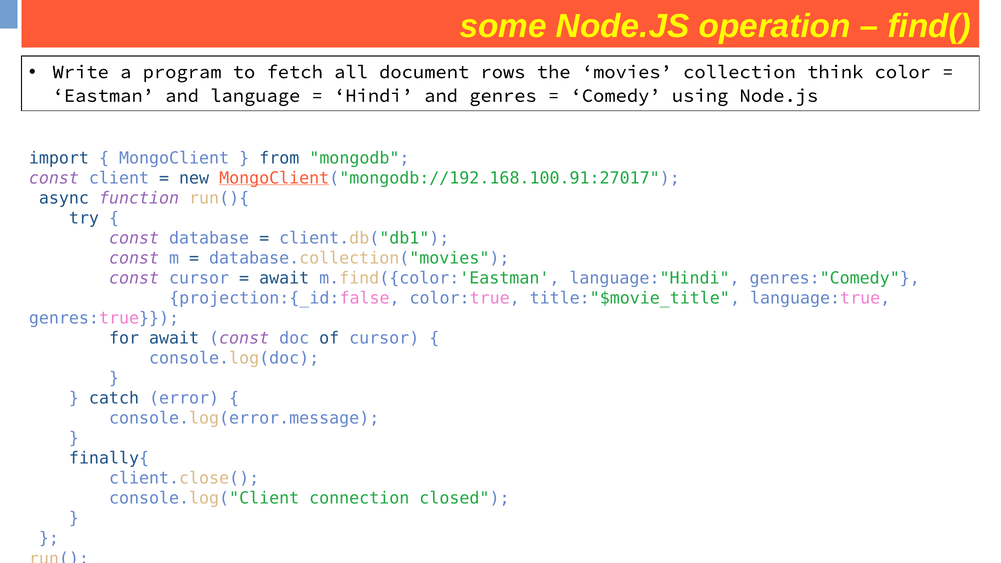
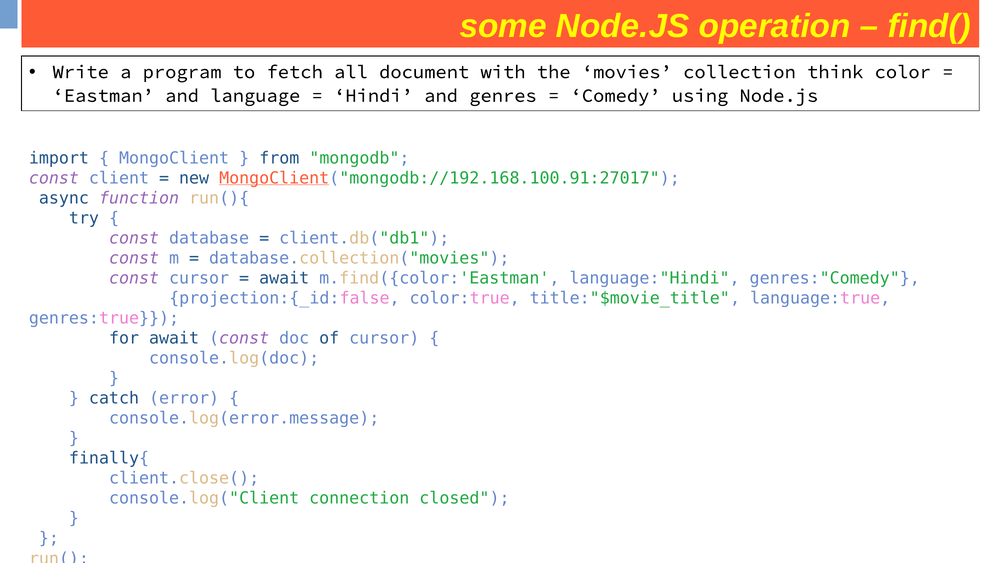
rows: rows -> with
